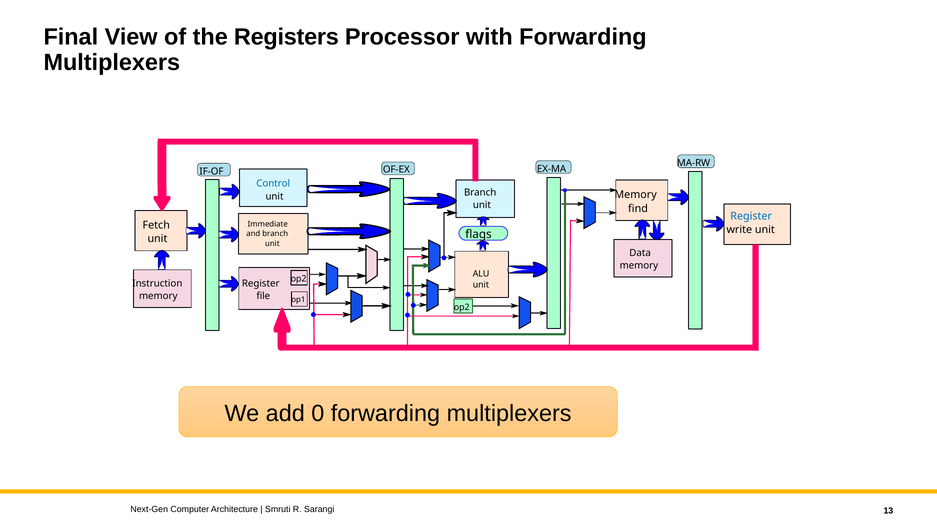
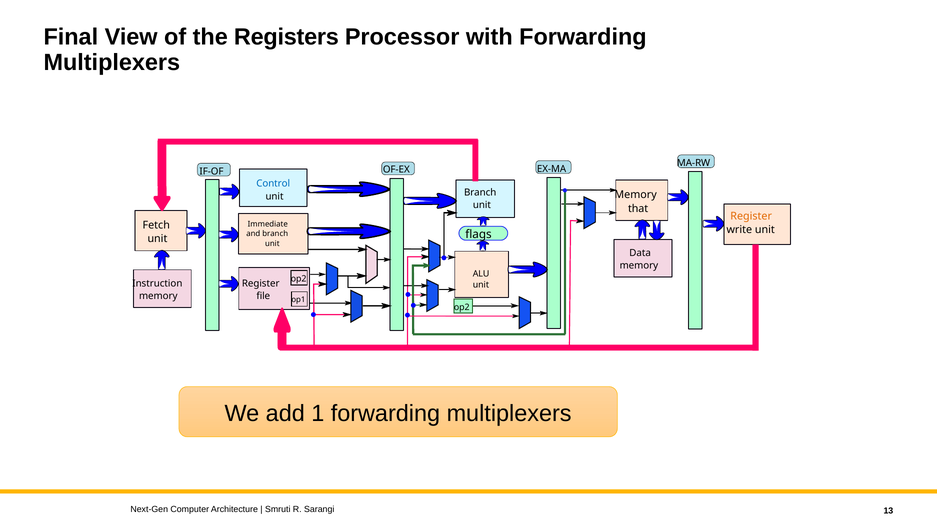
find: find -> that
Register at (751, 216) colour: blue -> orange
0: 0 -> 1
